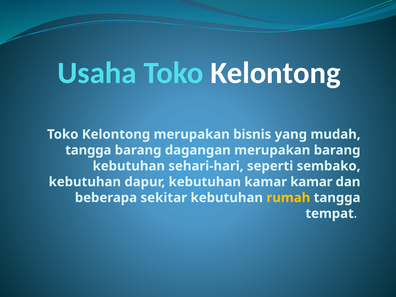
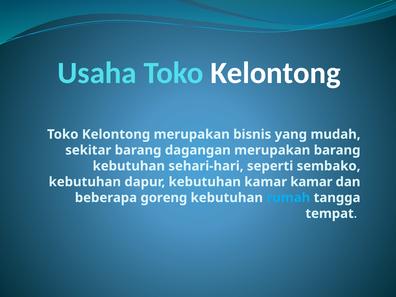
tangga at (88, 150): tangga -> sekitar
sekitar: sekitar -> goreng
rumah colour: yellow -> light blue
